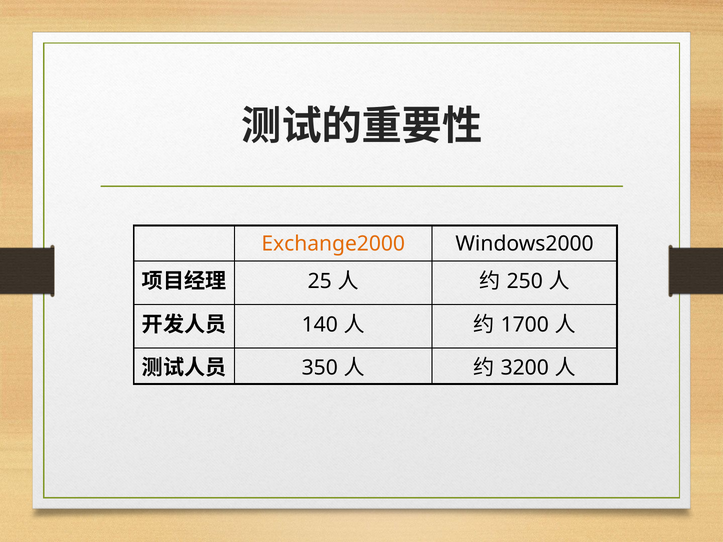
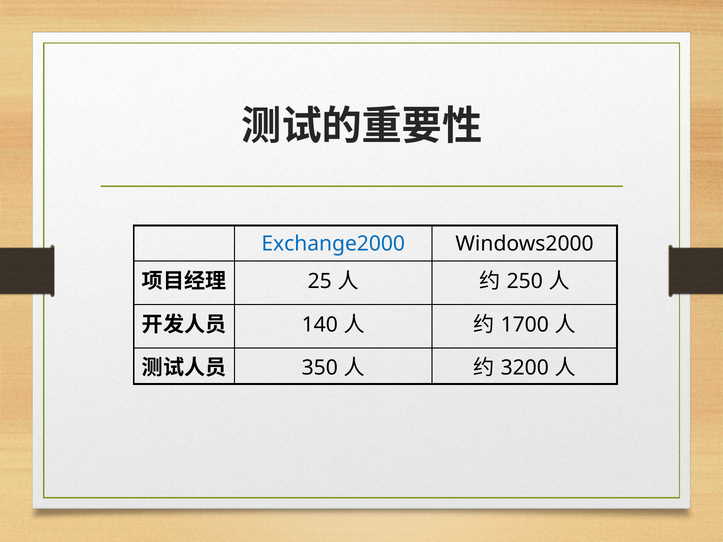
Exchange2000 colour: orange -> blue
